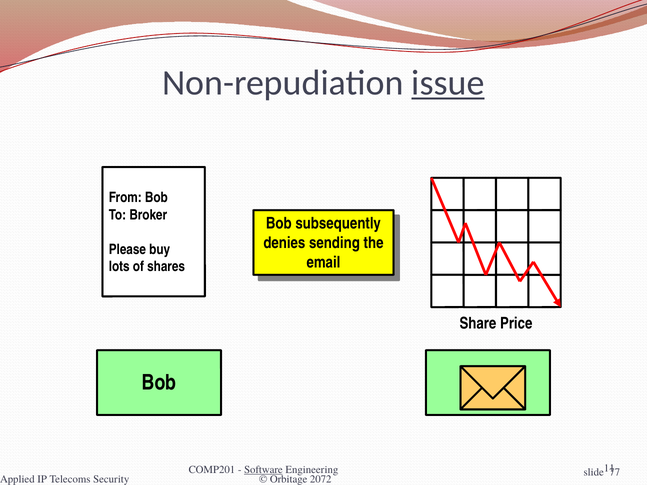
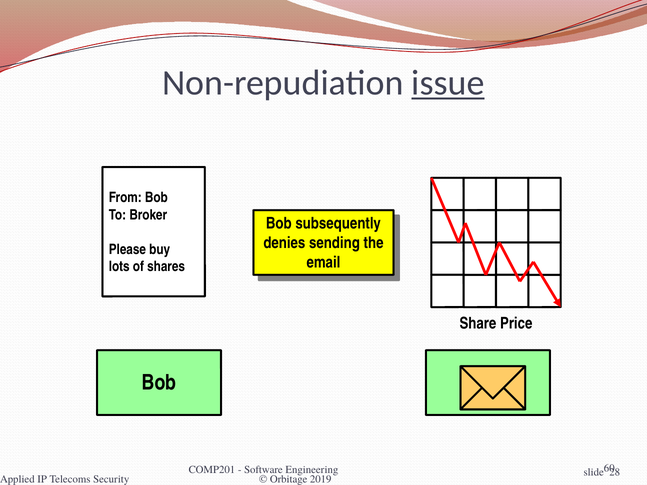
Software underline: present -> none
11: 11 -> 60
77: 77 -> 28
2072: 2072 -> 2019
